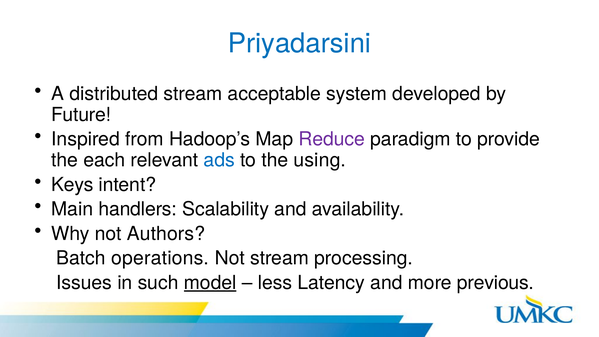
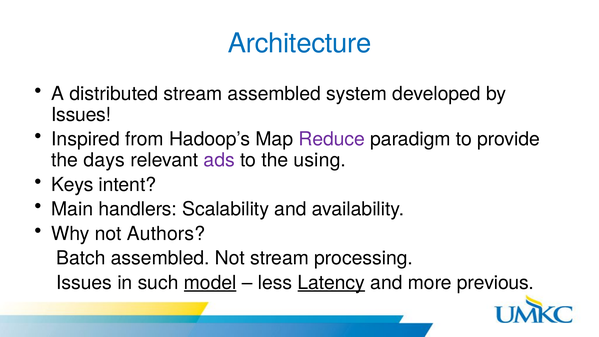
Priyadarsini: Priyadarsini -> Architecture
stream acceptable: acceptable -> assembled
Future at (81, 115): Future -> Issues
each: each -> days
ads colour: blue -> purple
Batch operations: operations -> assembled
Latency underline: none -> present
